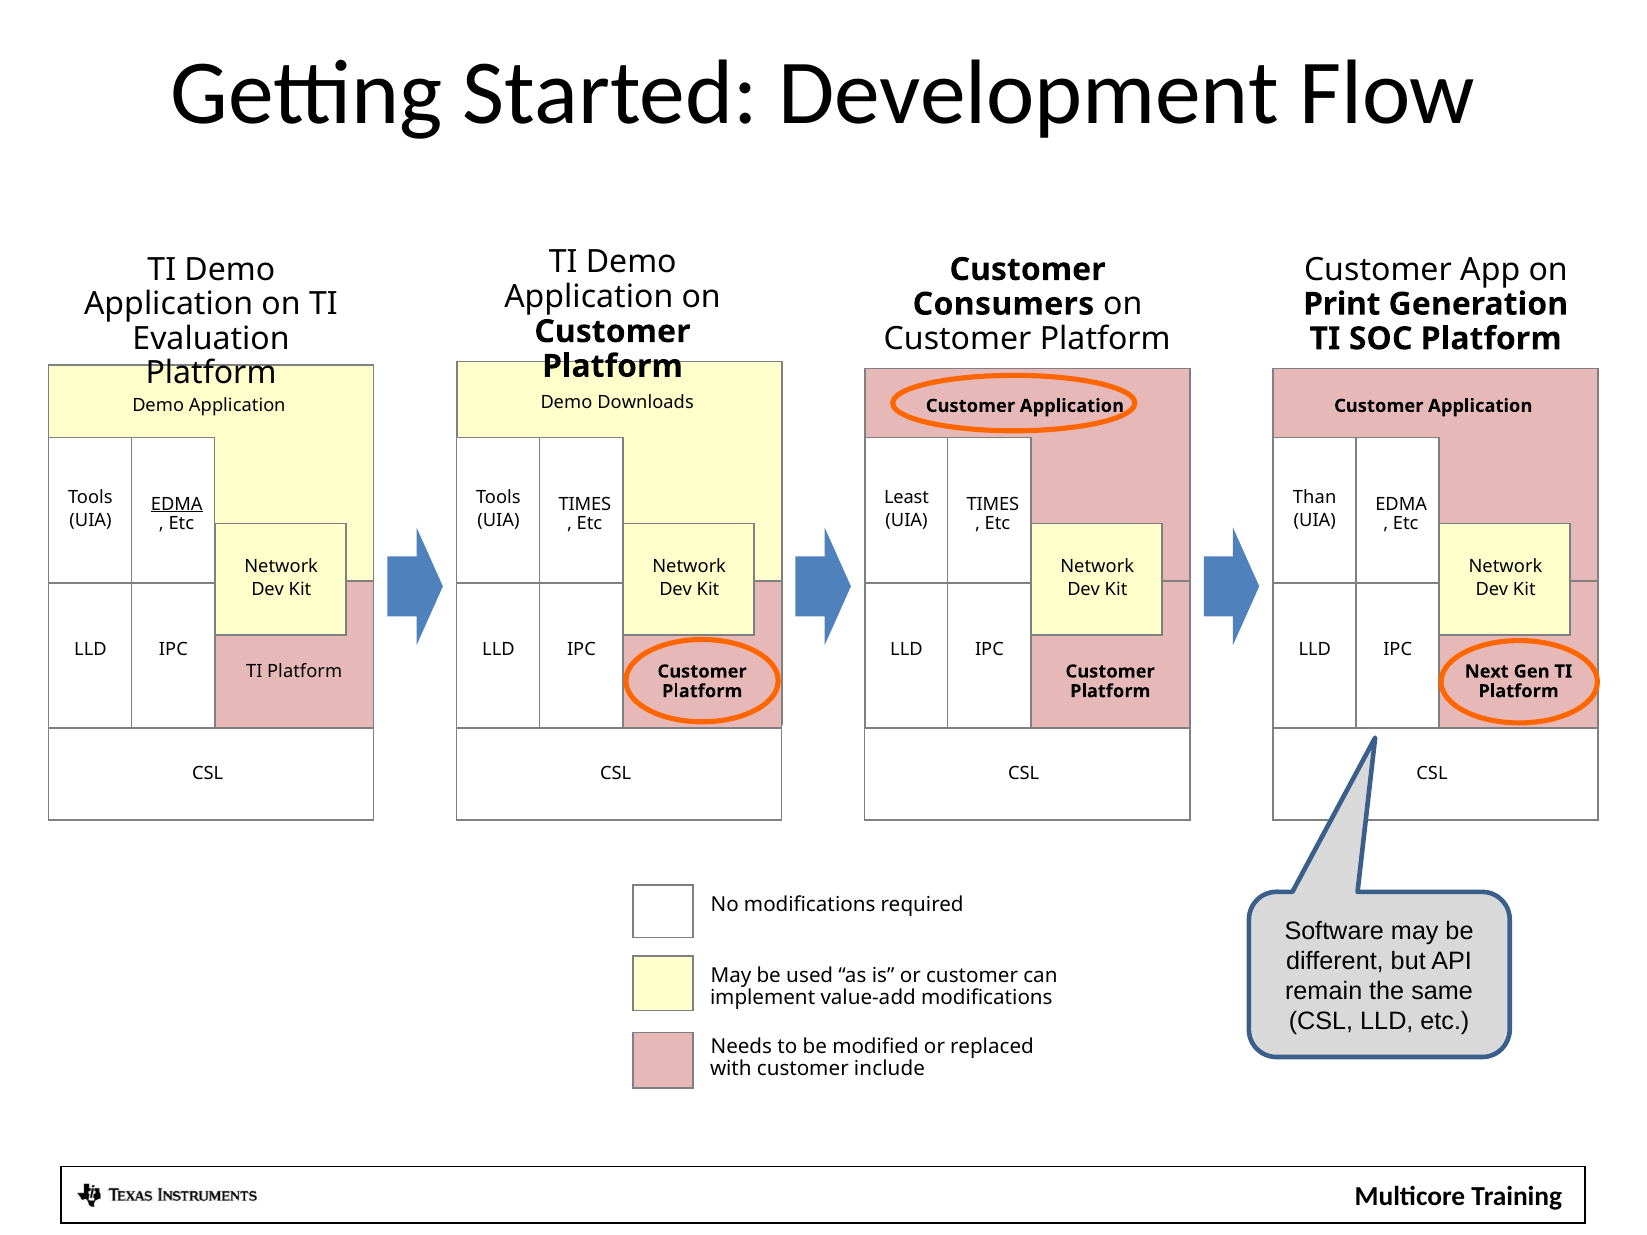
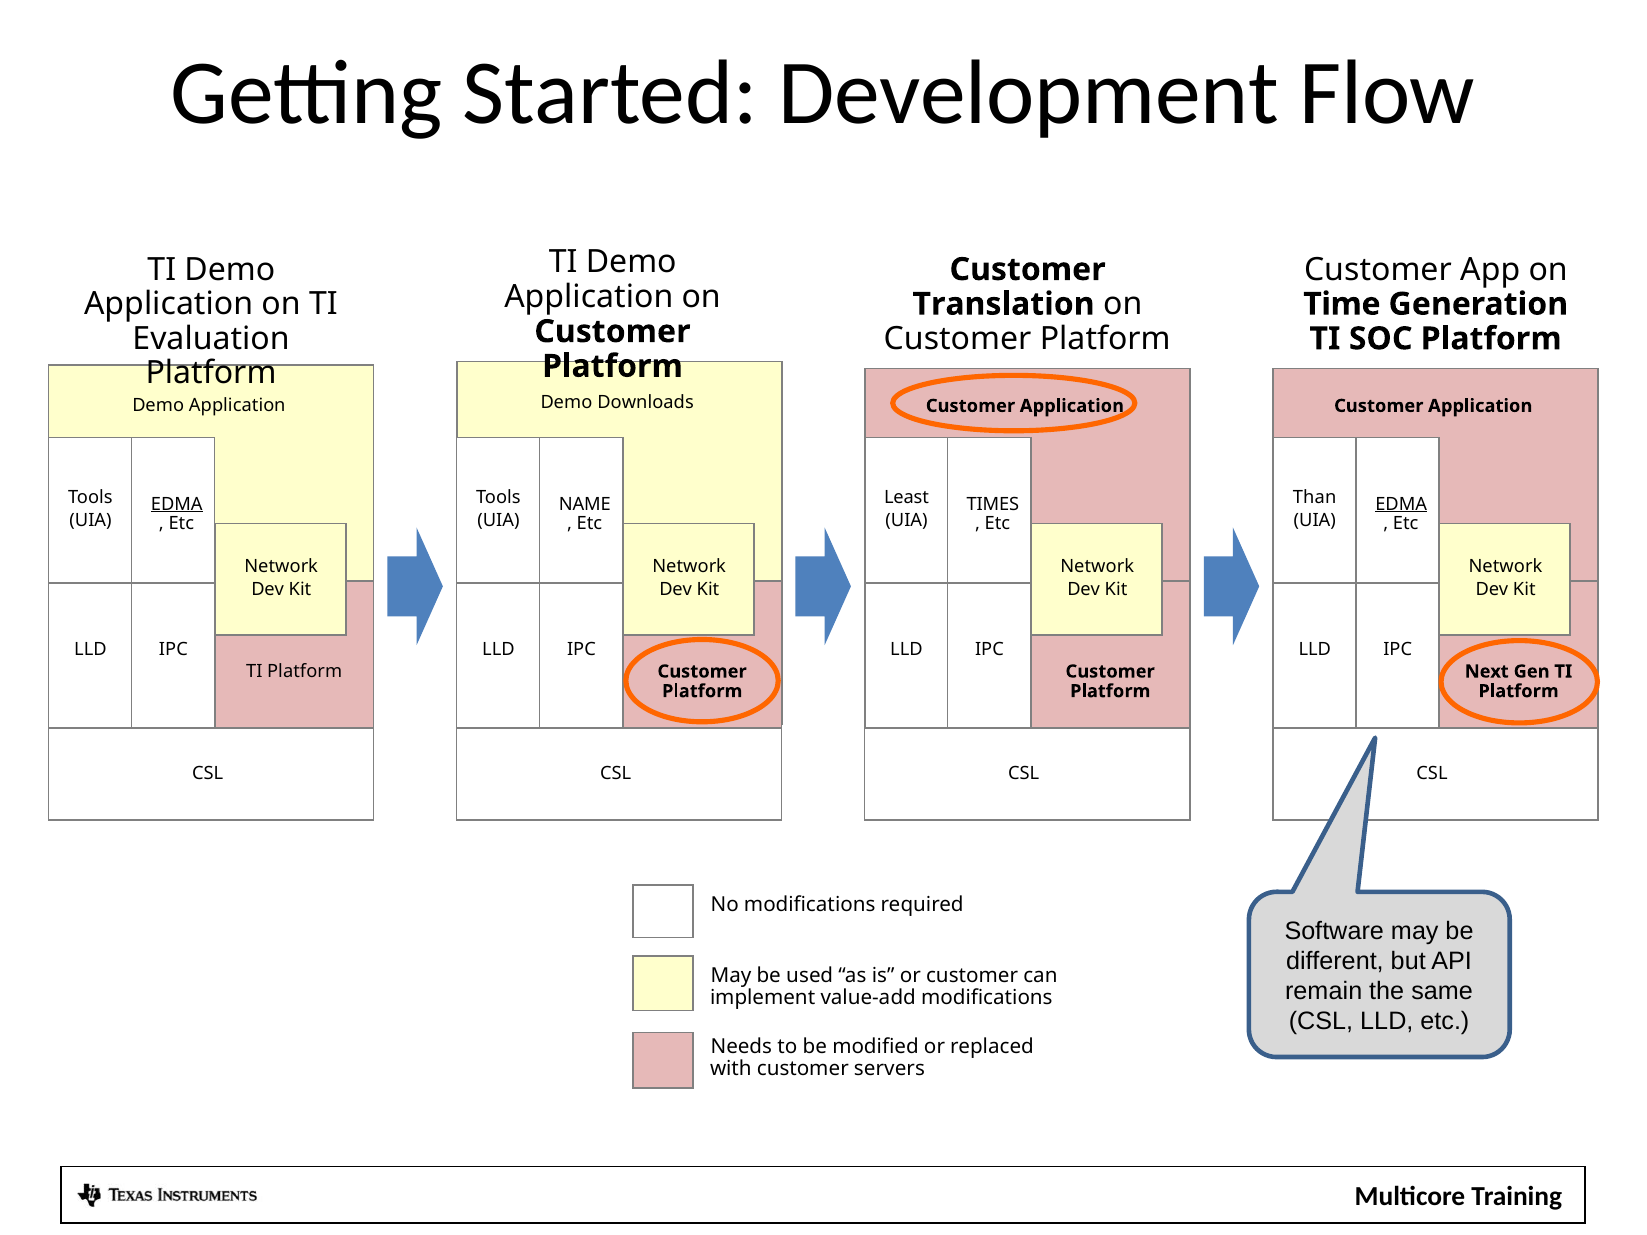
Consumers: Consumers -> Translation
Print: Print -> Time
TIMES at (585, 504): TIMES -> NAME
EDMA at (1401, 504) underline: none -> present
include: include -> servers
